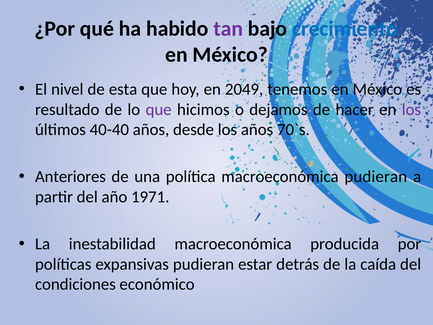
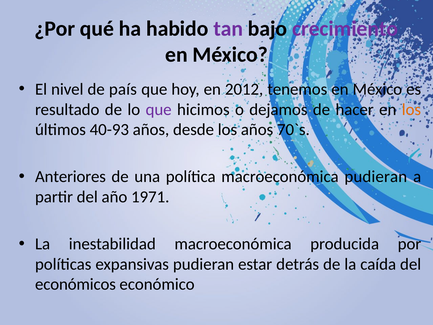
crecimiento colour: blue -> purple
esta: esta -> país
2049: 2049 -> 2012
los at (411, 109) colour: purple -> orange
40-40: 40-40 -> 40-93
condiciones: condiciones -> económicos
